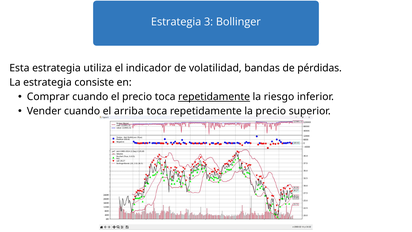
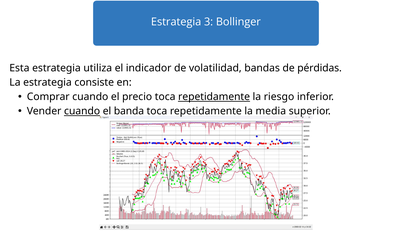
cuando at (82, 111) underline: none -> present
arriba: arriba -> banda
la precio: precio -> media
